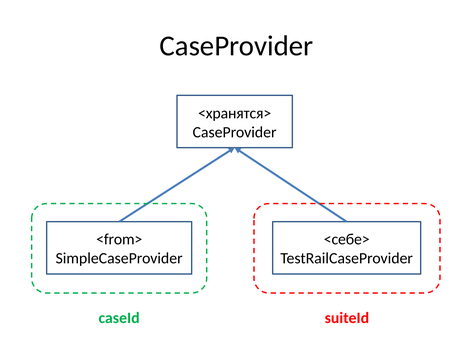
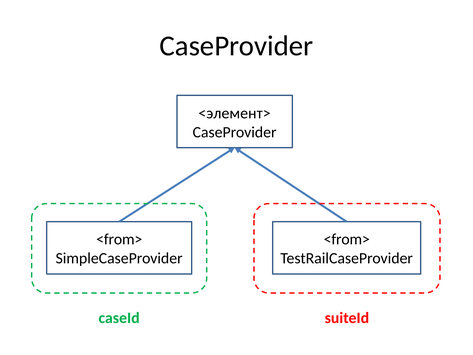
<хранятся>: <хранятся> -> <элемент>
<себе> at (347, 239): <себе> -> <from>
